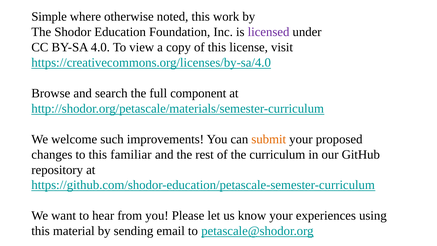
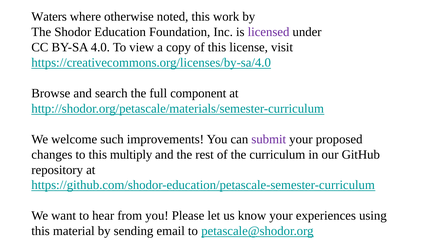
Simple: Simple -> Waters
submit colour: orange -> purple
familiar: familiar -> multiply
